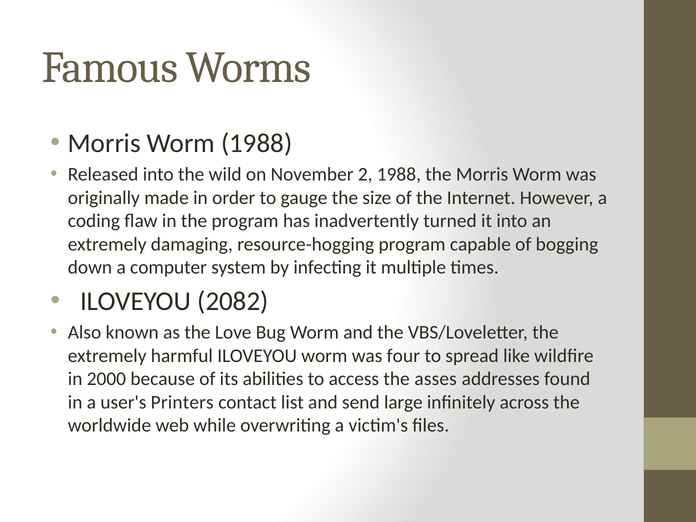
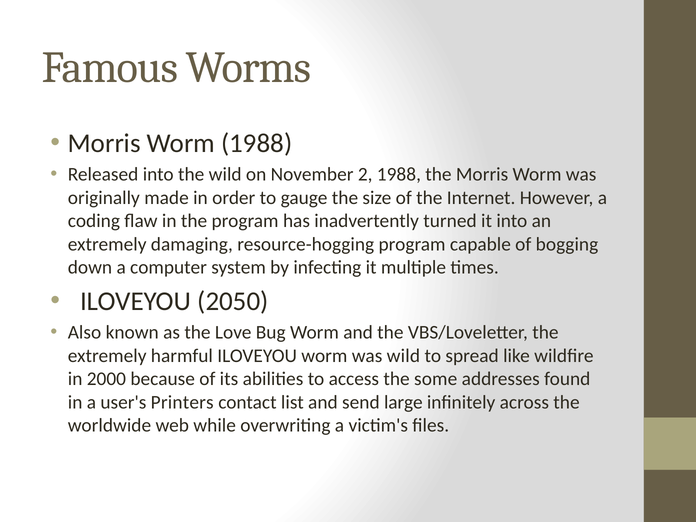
2082: 2082 -> 2050
was four: four -> wild
asses: asses -> some
